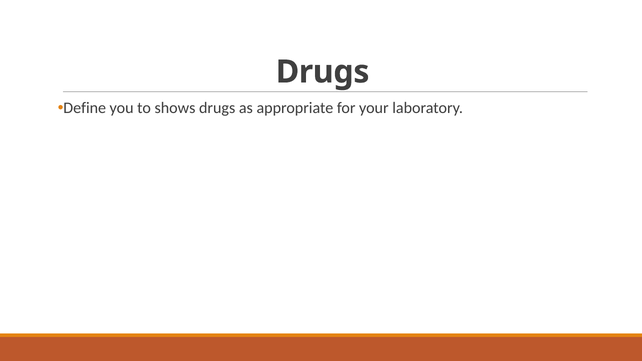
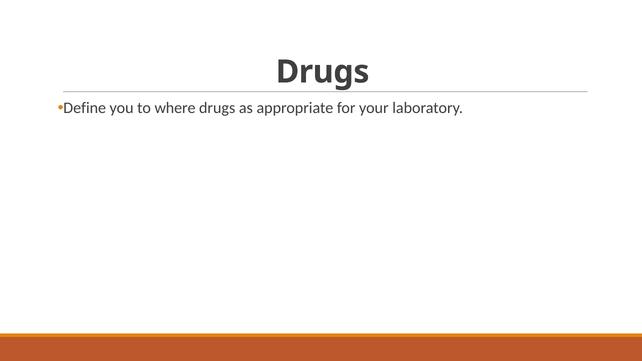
shows: shows -> where
